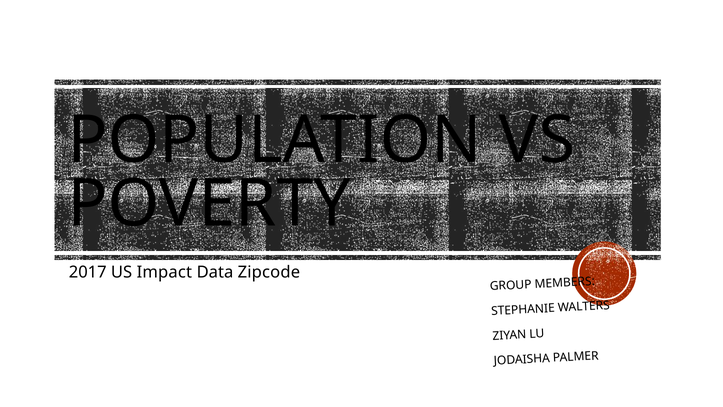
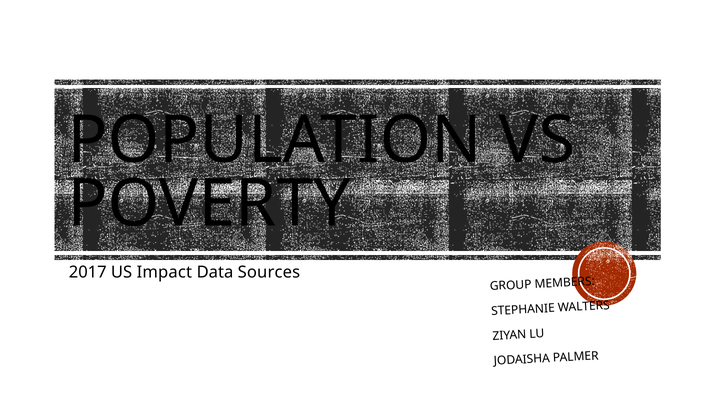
Zipcode: Zipcode -> Sources
